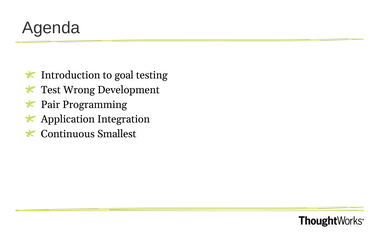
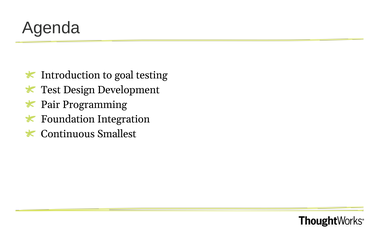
Wrong: Wrong -> Design
Application: Application -> Foundation
